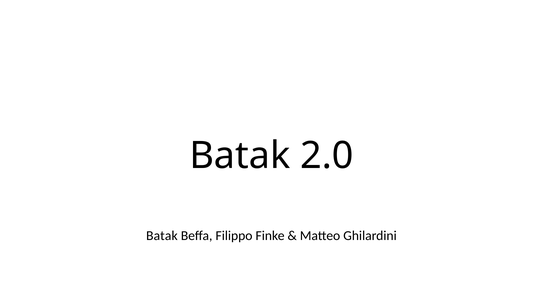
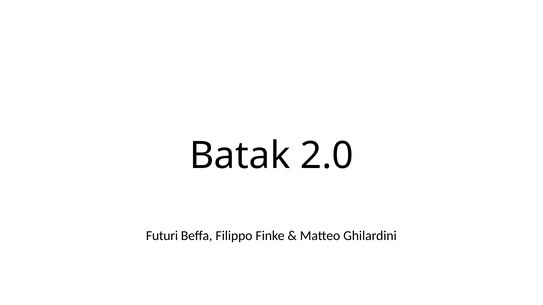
Batak at (162, 236): Batak -> Futuri
